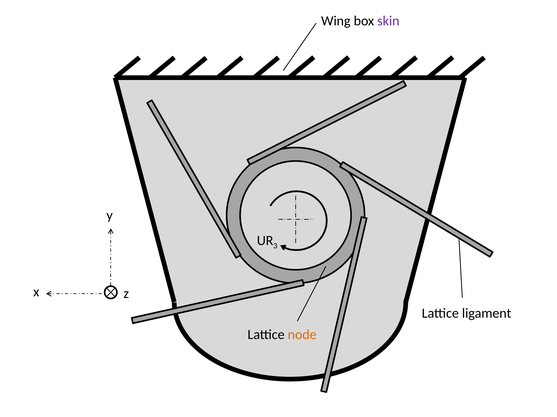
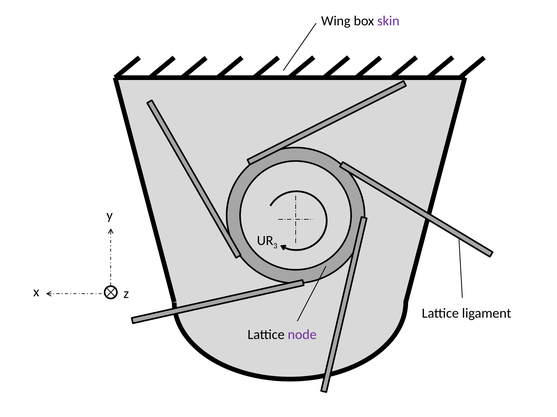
node colour: orange -> purple
